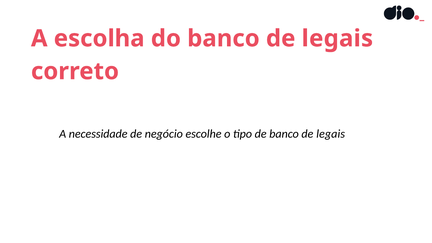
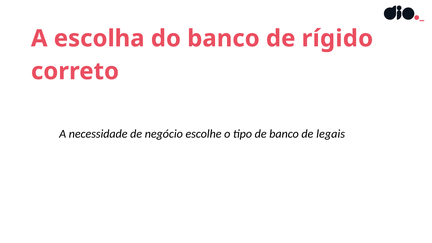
do banco de legais: legais -> rígido
